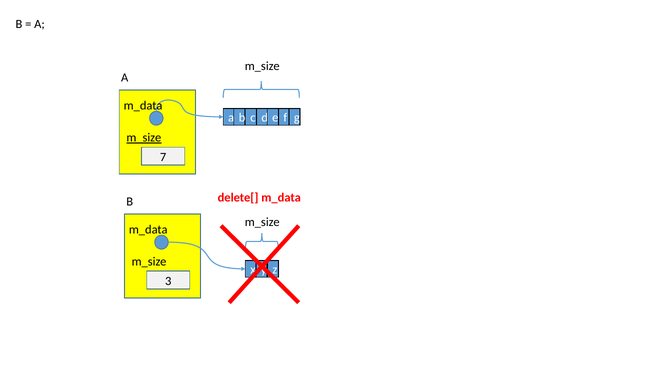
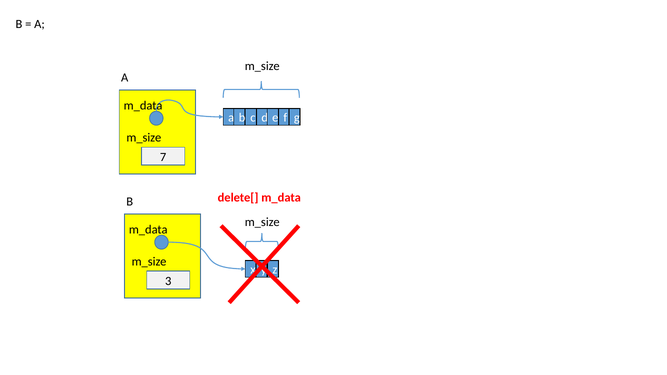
m_size at (144, 138) underline: present -> none
